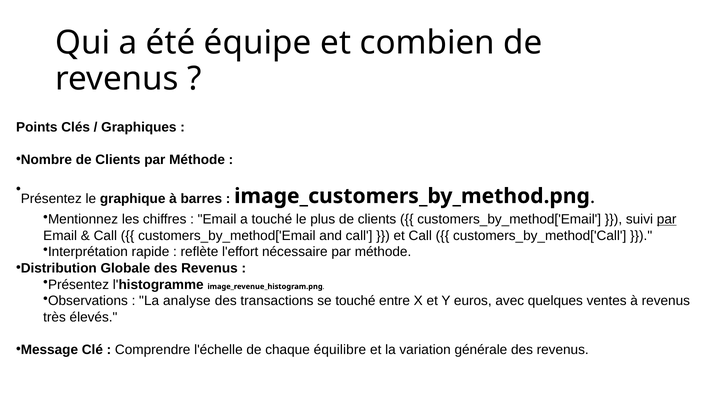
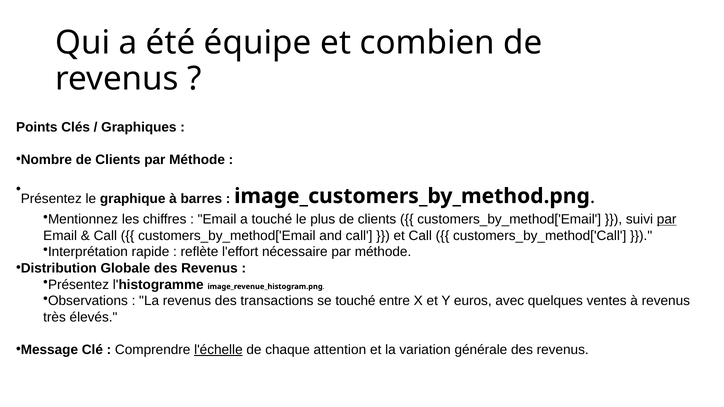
La analyse: analyse -> revenus
l'échelle underline: none -> present
équilibre: équilibre -> attention
